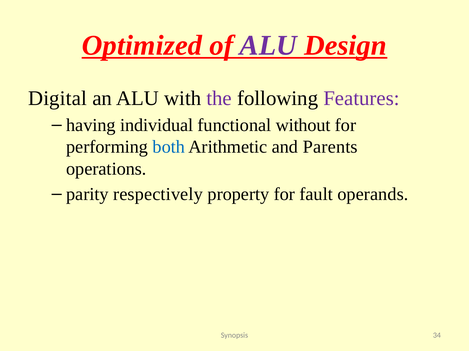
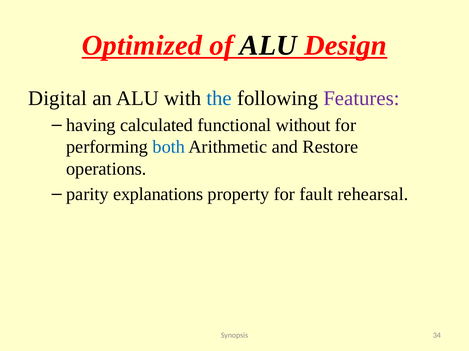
ALU at (268, 45) colour: purple -> black
the colour: purple -> blue
individual: individual -> calculated
Parents: Parents -> Restore
respectively: respectively -> explanations
operands: operands -> rehearsal
